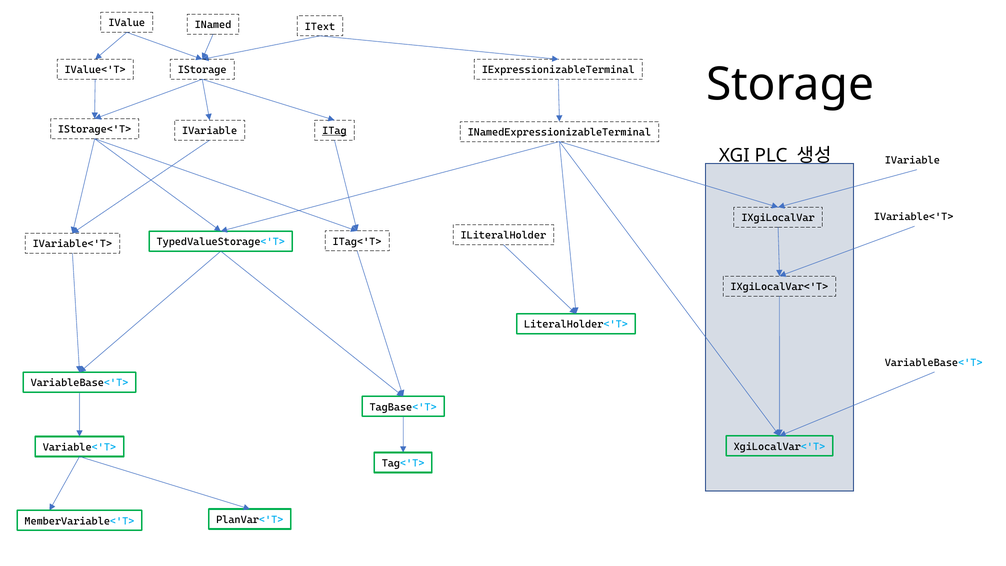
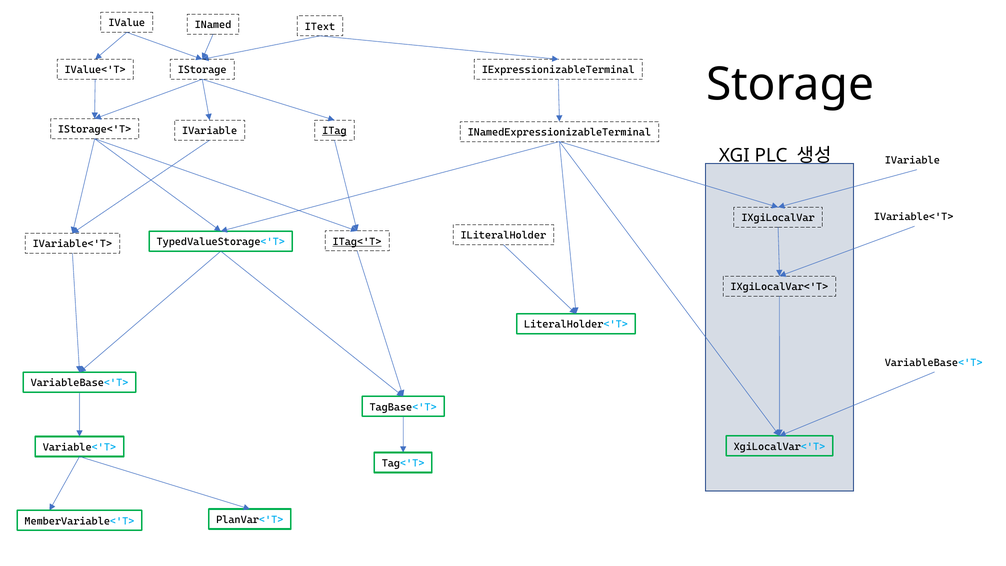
ITag<'T> underline: none -> present
